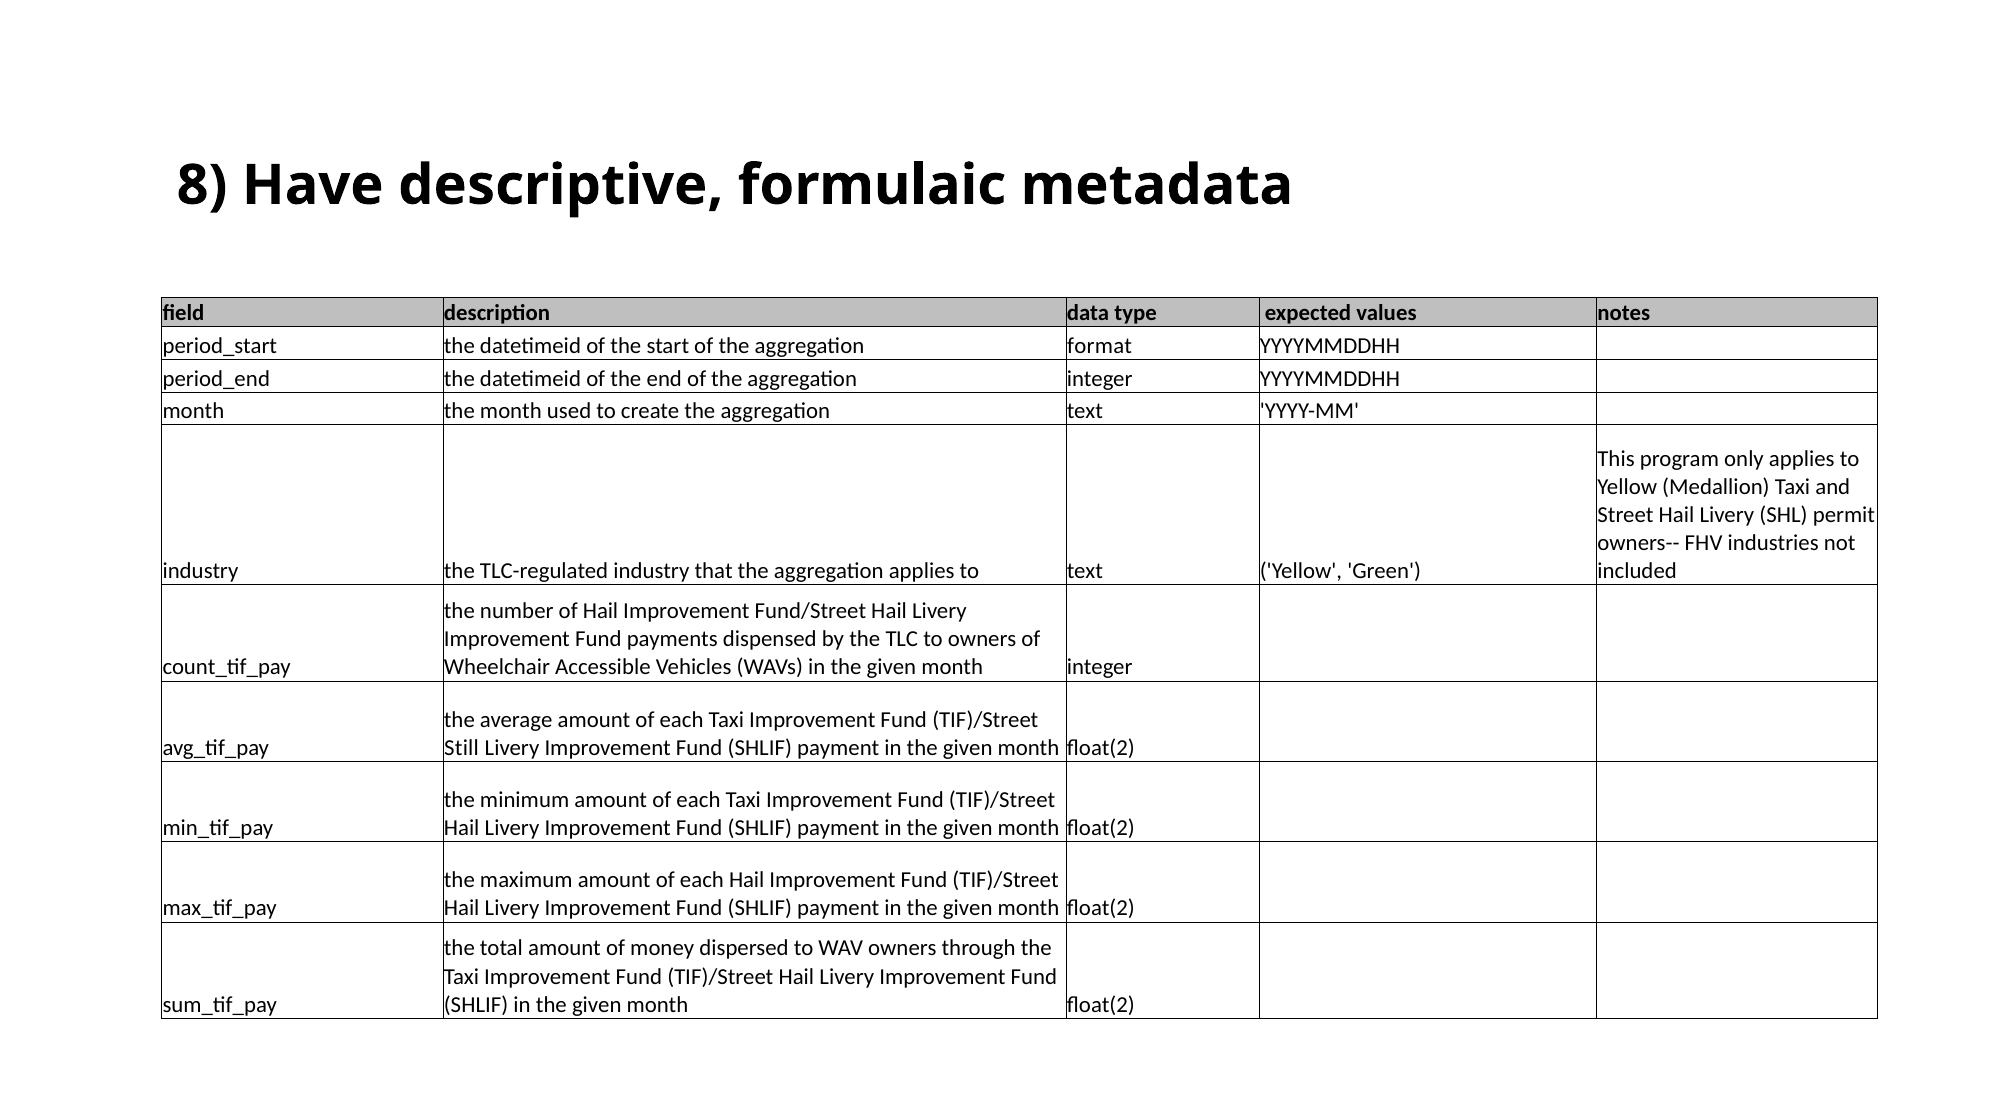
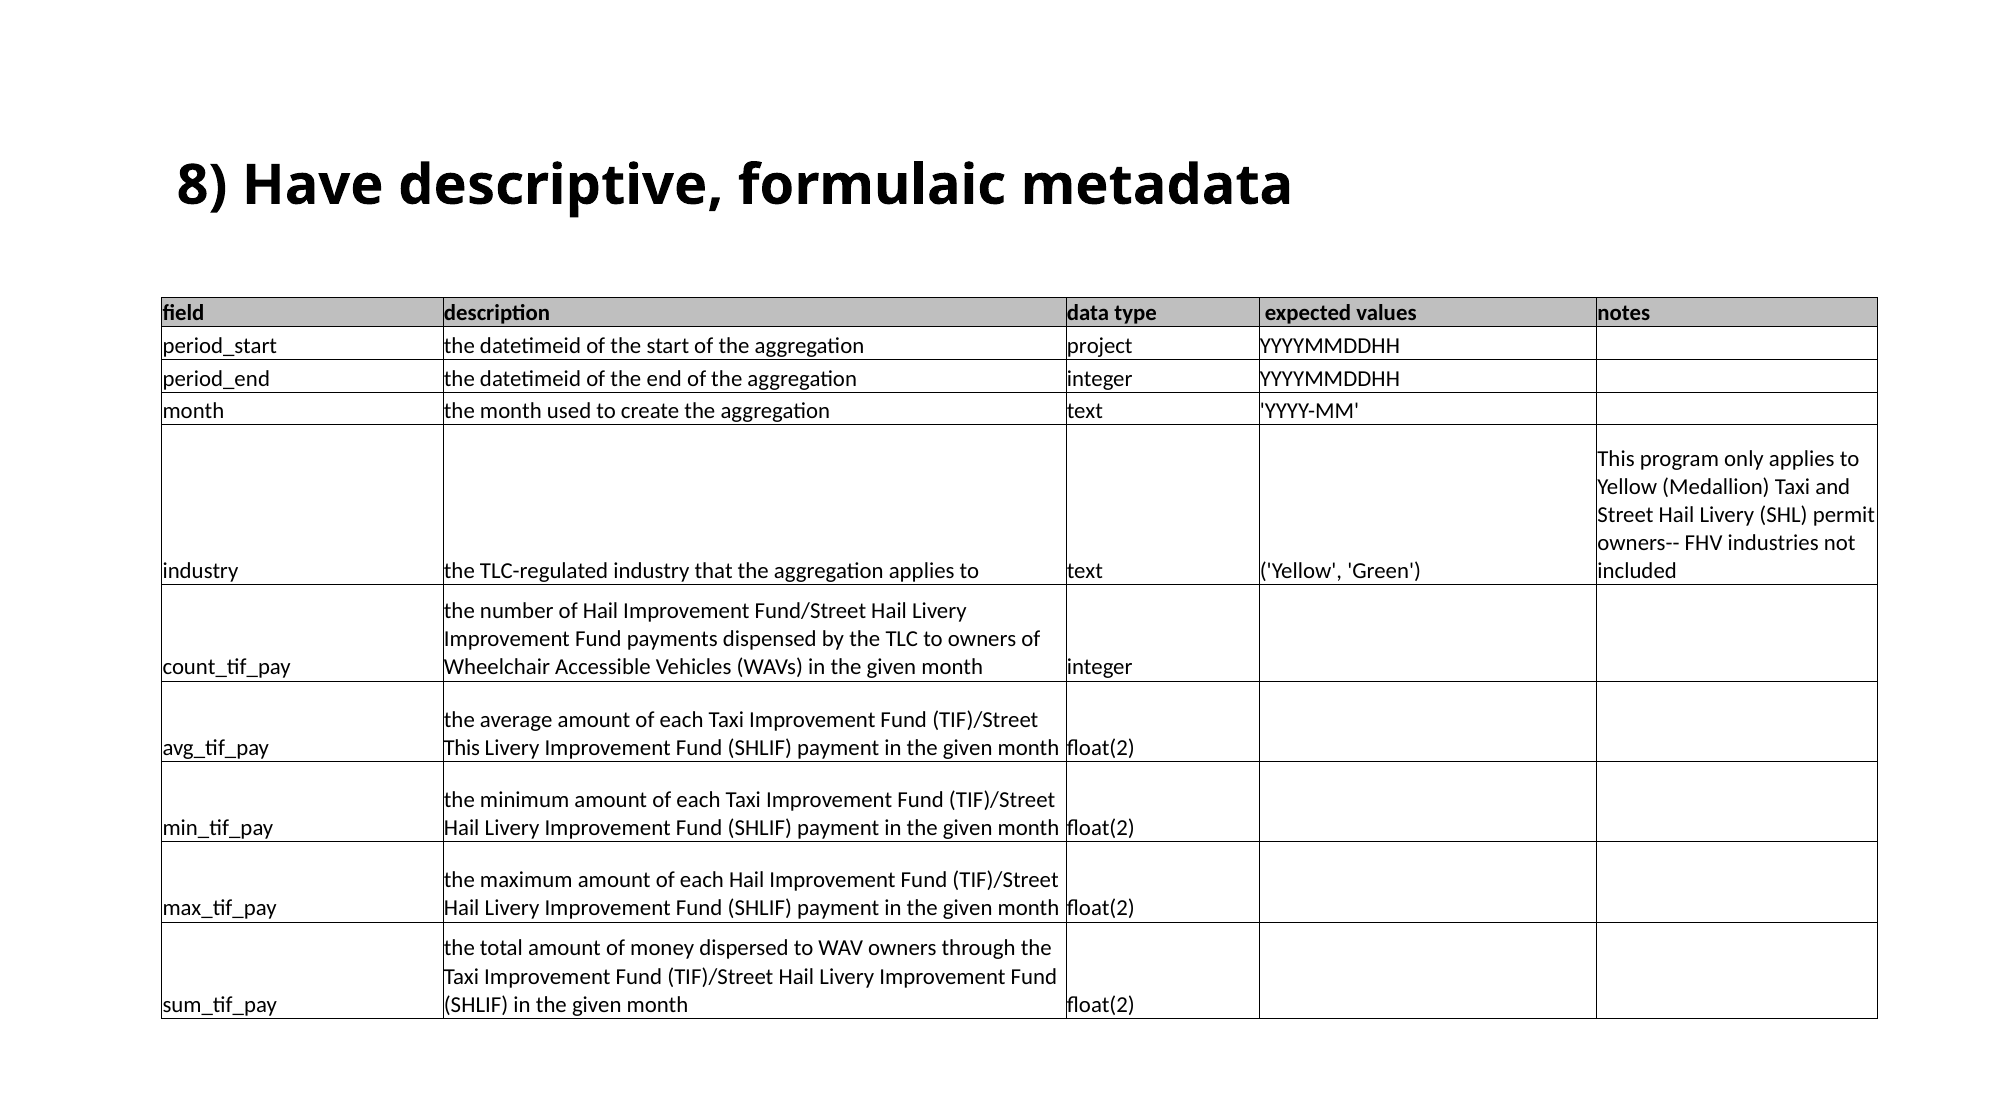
format: format -> project
Still at (462, 748): Still -> This
